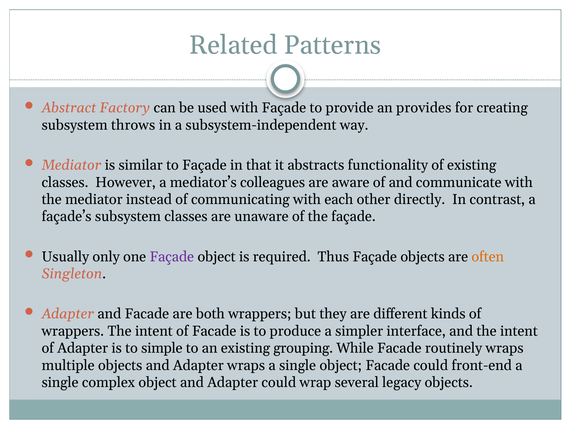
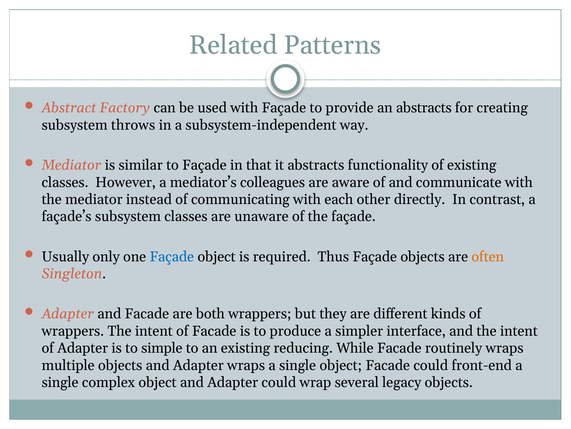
an provides: provides -> abstracts
Façade at (172, 256) colour: purple -> blue
grouping: grouping -> reducing
